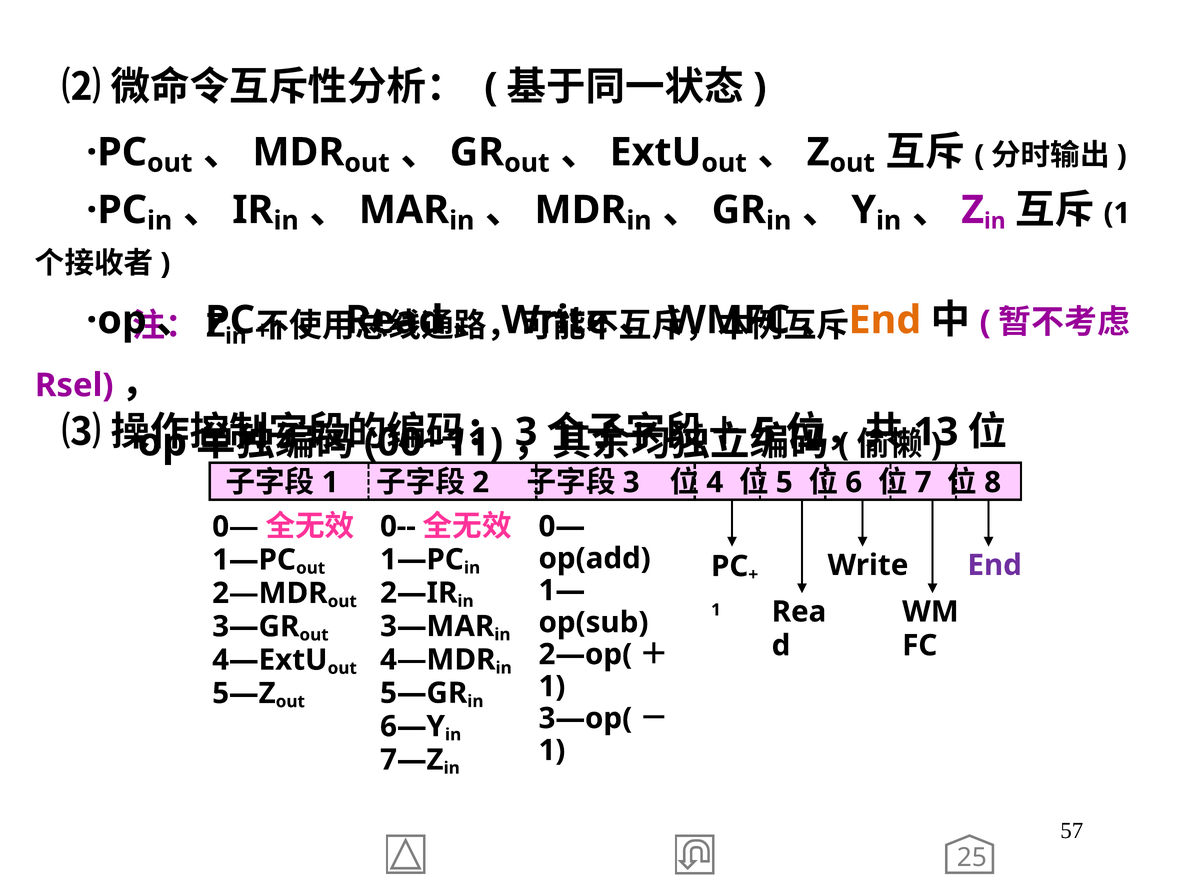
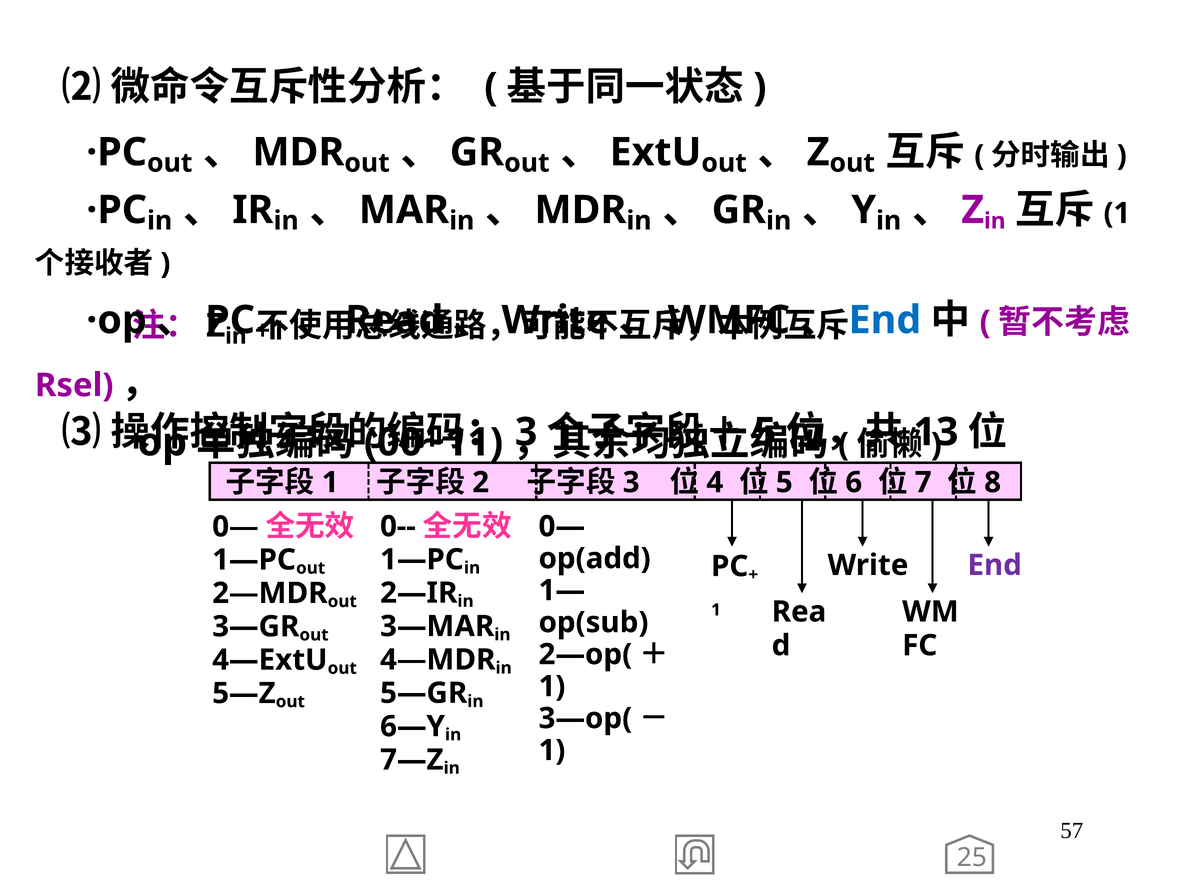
End at (885, 320) colour: orange -> blue
